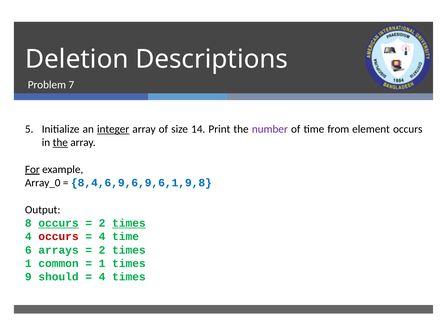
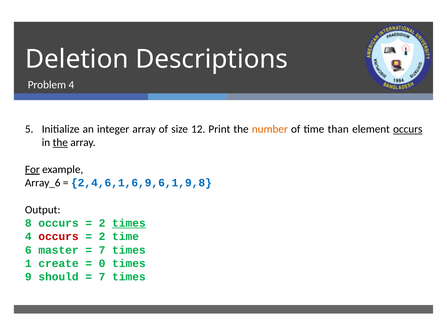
Problem 7: 7 -> 4
integer underline: present -> none
14: 14 -> 12
number colour: purple -> orange
from: from -> than
occurs at (408, 129) underline: none -> present
Array_0: Array_0 -> Array_6
8,4,6,9,6,9,6,1,9,8: 8,4,6,9,6,9,6,1,9,8 -> 2,4,6,1,6,9,6,1,9,8
occurs at (59, 223) underline: present -> none
4 at (102, 236): 4 -> 2
arrays: arrays -> master
2 at (102, 249): 2 -> 7
common: common -> create
1 at (102, 263): 1 -> 0
4 at (102, 276): 4 -> 7
